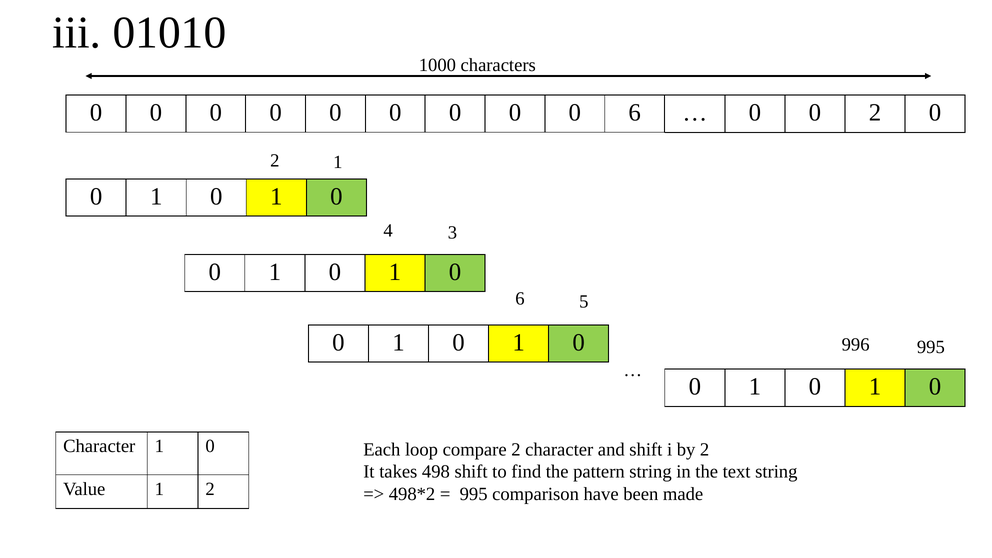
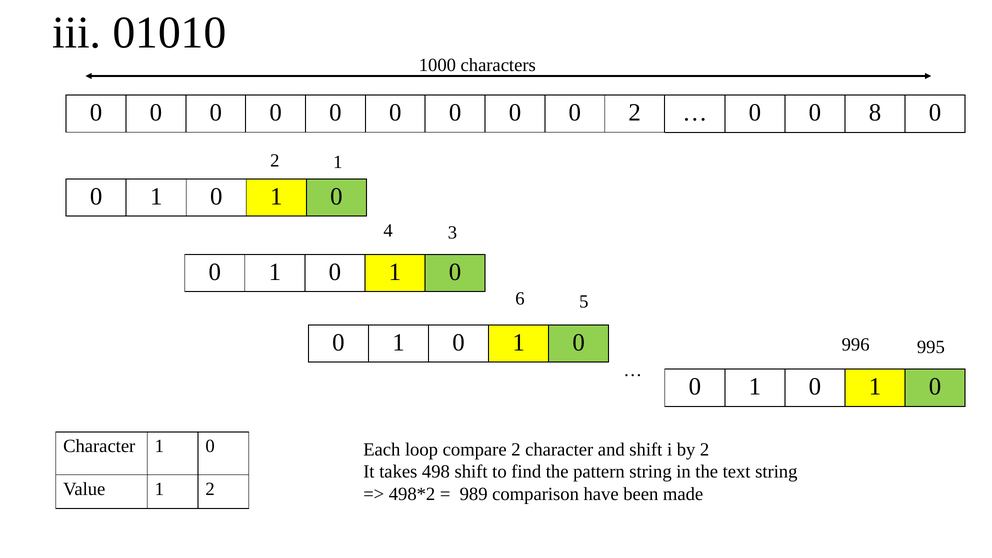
0 6: 6 -> 2
0 2: 2 -> 8
995 at (474, 494): 995 -> 989
